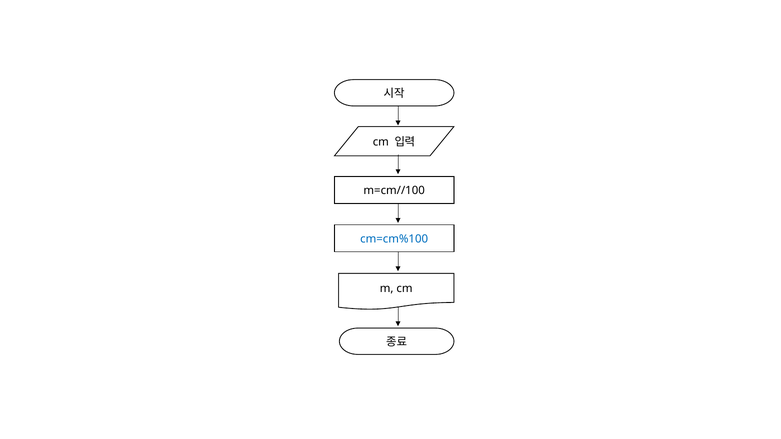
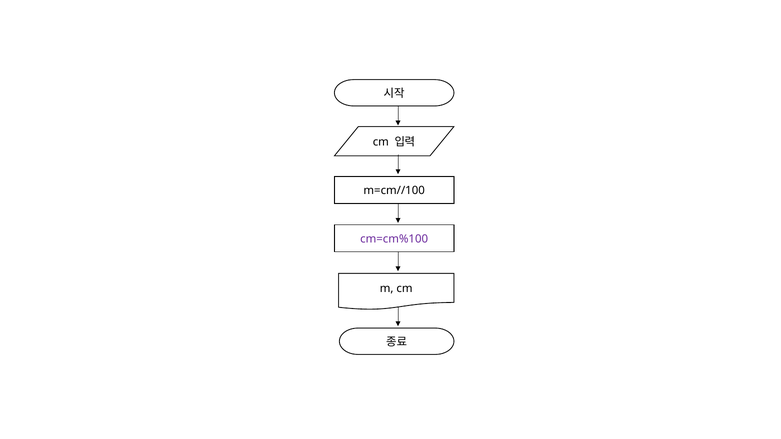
cm=cm%100 colour: blue -> purple
